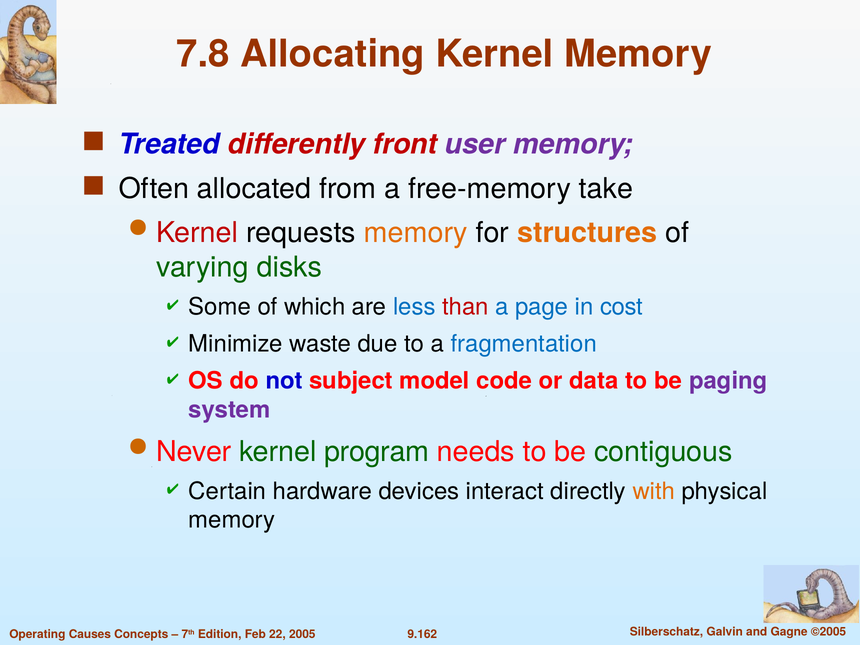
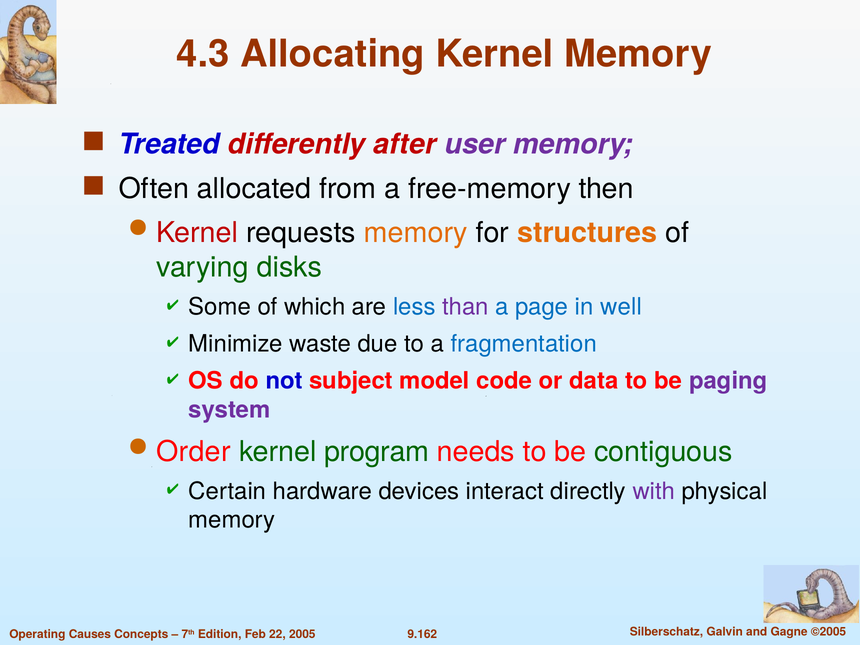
7.8: 7.8 -> 4.3
front: front -> after
take: take -> then
than colour: red -> purple
cost: cost -> well
Never: Never -> Order
with colour: orange -> purple
